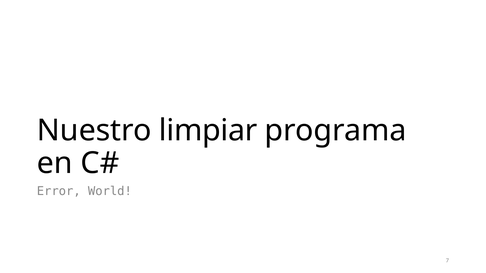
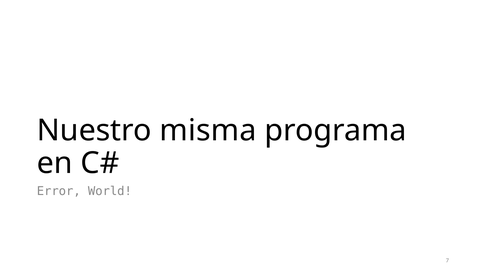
limpiar: limpiar -> misma
